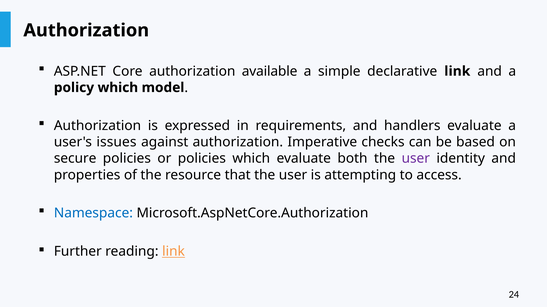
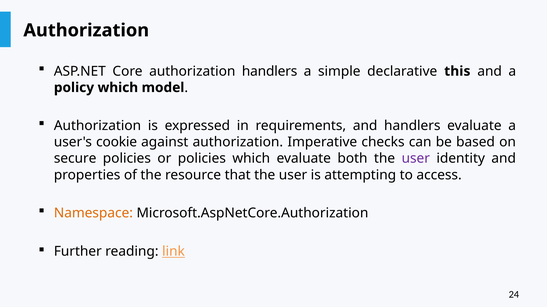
authorization available: available -> handlers
declarative link: link -> this
issues: issues -> cookie
Namespace colour: blue -> orange
